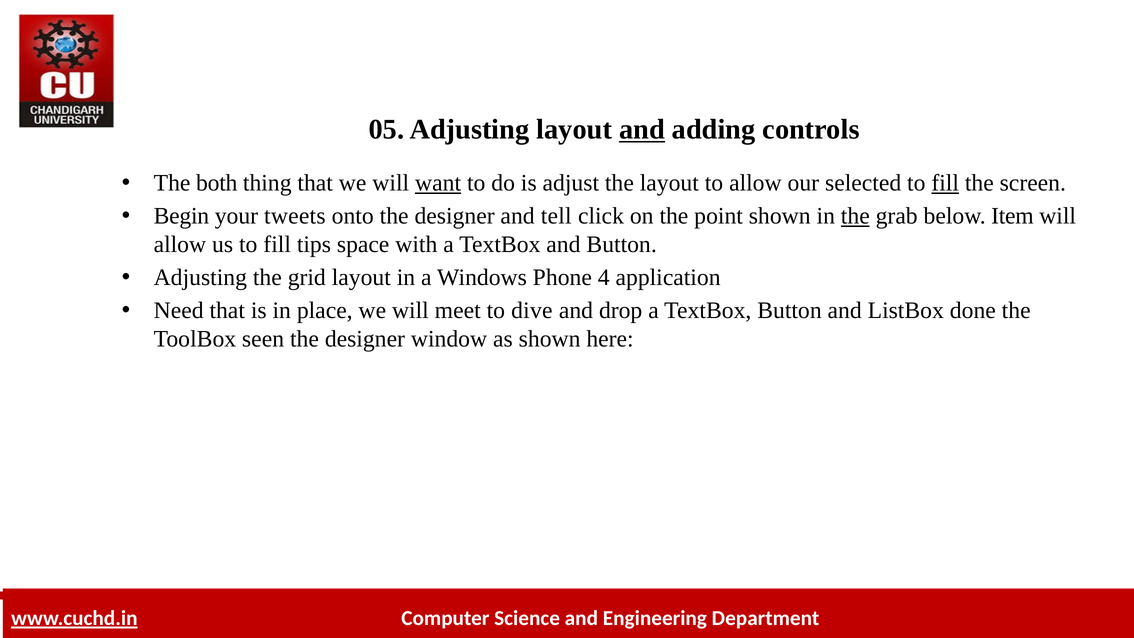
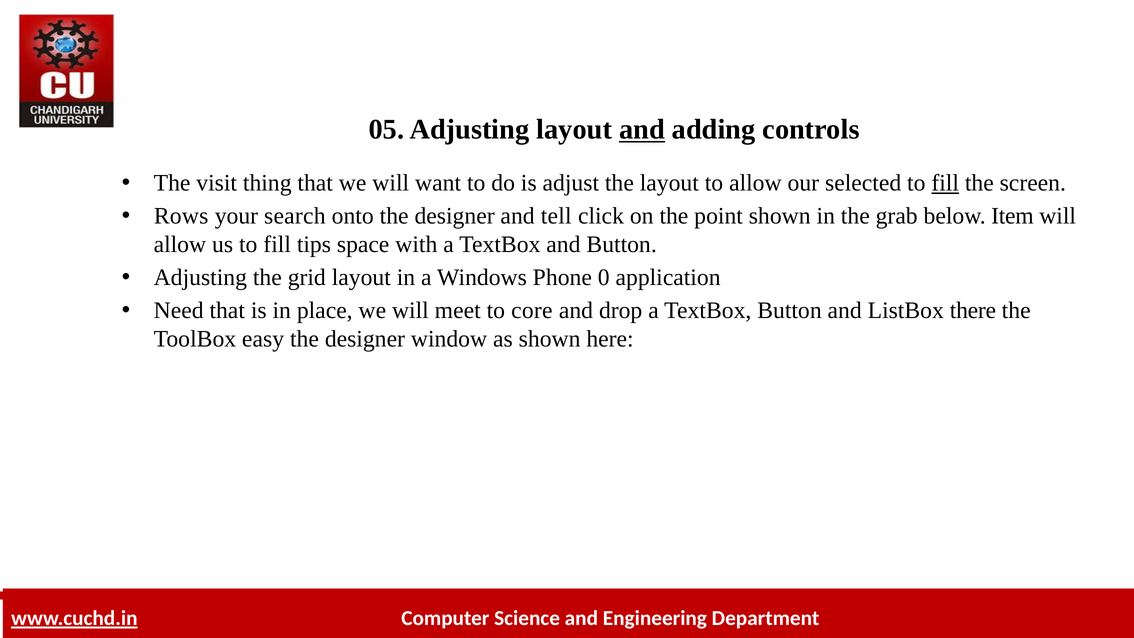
both: both -> visit
want underline: present -> none
Begin: Begin -> Rows
tweets: tweets -> search
the at (855, 216) underline: present -> none
4: 4 -> 0
dive: dive -> core
done: done -> there
seen: seen -> easy
